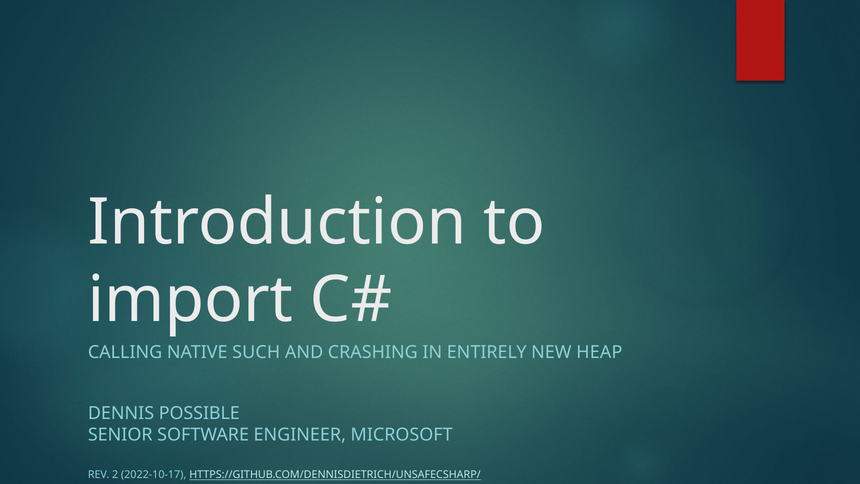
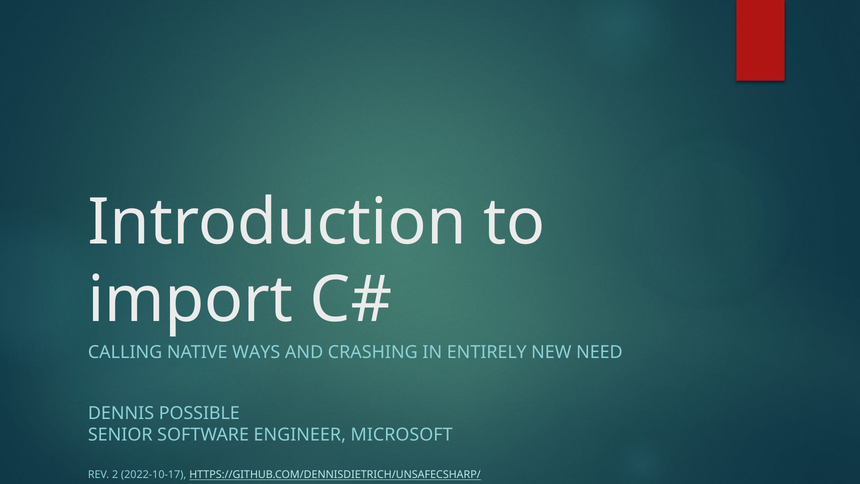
SUCH: SUCH -> WAYS
HEAP: HEAP -> NEED
